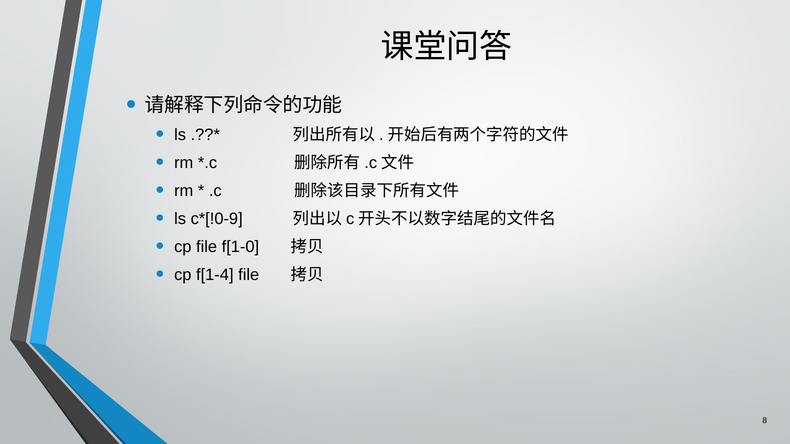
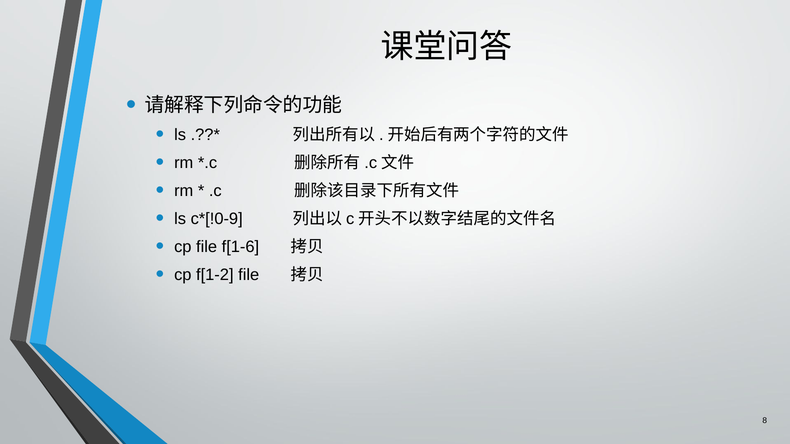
f[1-0: f[1-0 -> f[1-6
f[1-4: f[1-4 -> f[1-2
